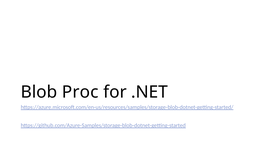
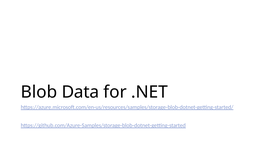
Proc: Proc -> Data
